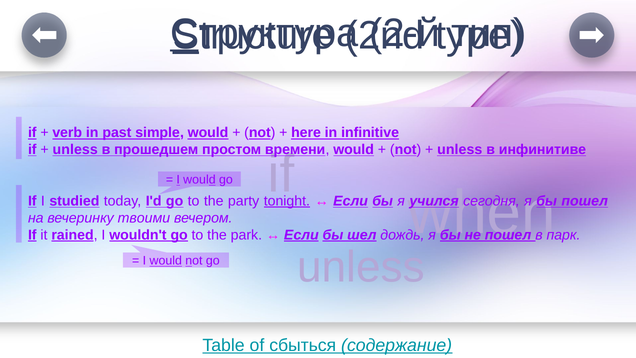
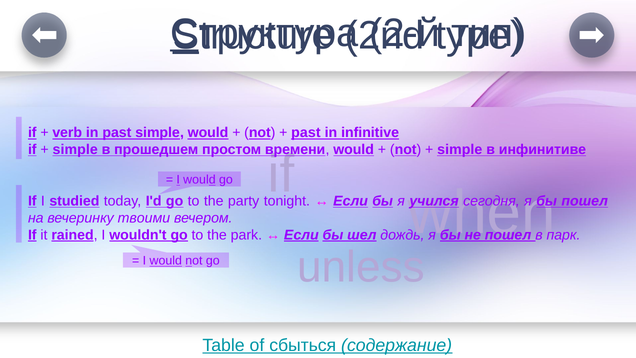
here at (306, 133): here -> past
unless at (75, 149): unless -> simple
unless at (460, 149): unless -> simple
tonight underline: present -> none
